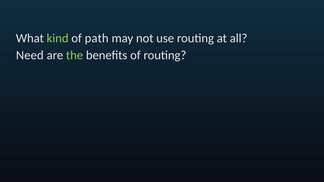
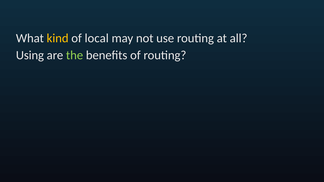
kind colour: light green -> yellow
path: path -> local
Need: Need -> Using
